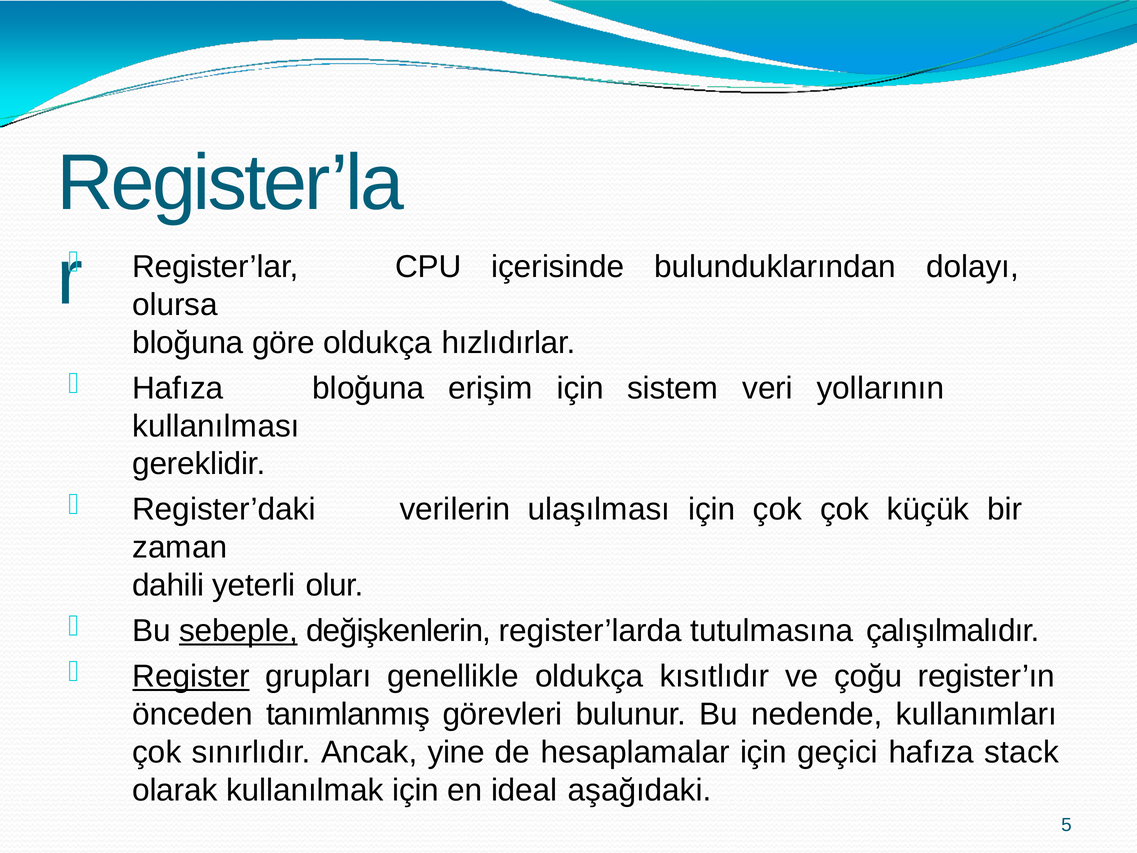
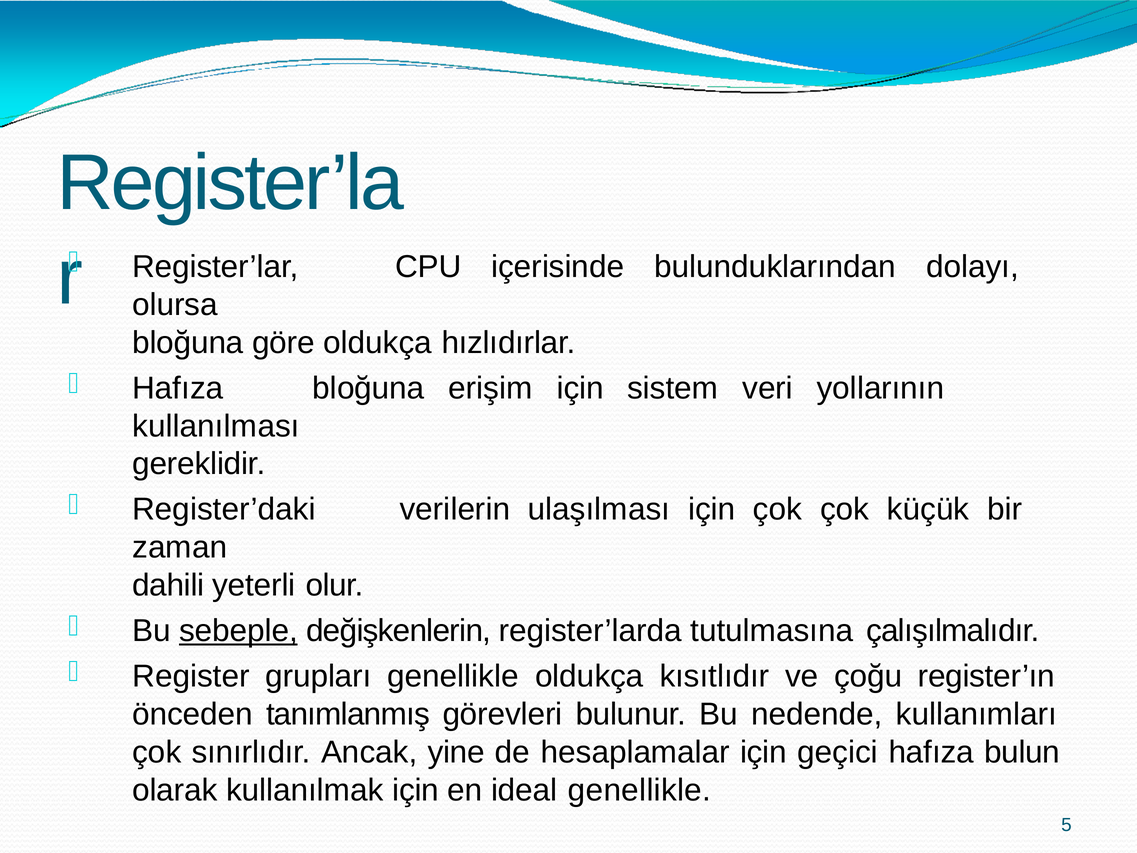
Register underline: present -> none
stack: stack -> bulun
ideal aşağıdaki: aşağıdaki -> genellikle
